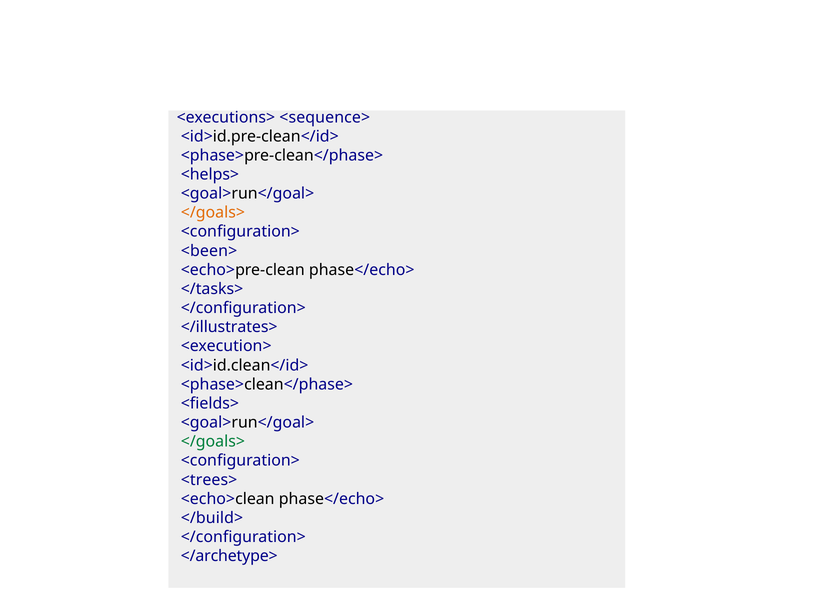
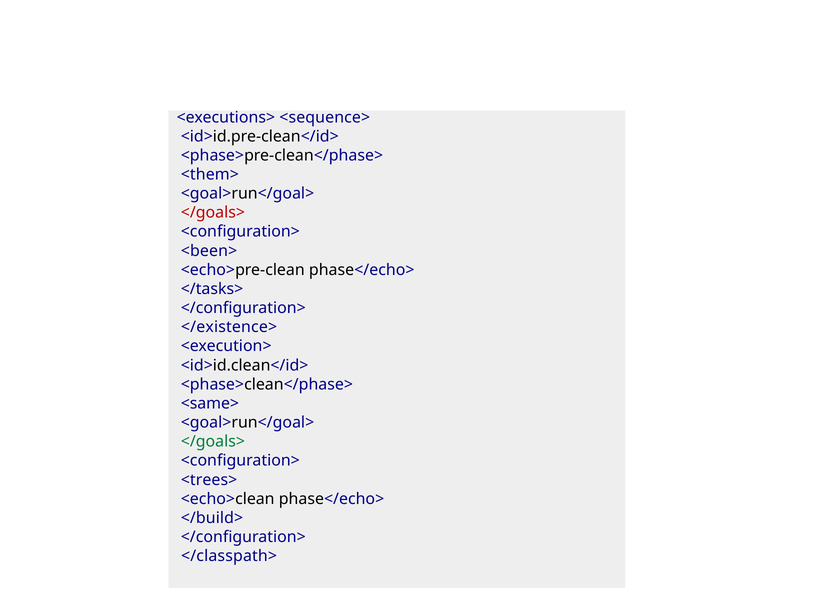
<helps>: <helps> -> <them>
</goals> at (213, 213) colour: orange -> red
</illustrates>: </illustrates> -> </existence>
<fields>: <fields> -> <same>
</archetype>: </archetype> -> </classpath>
